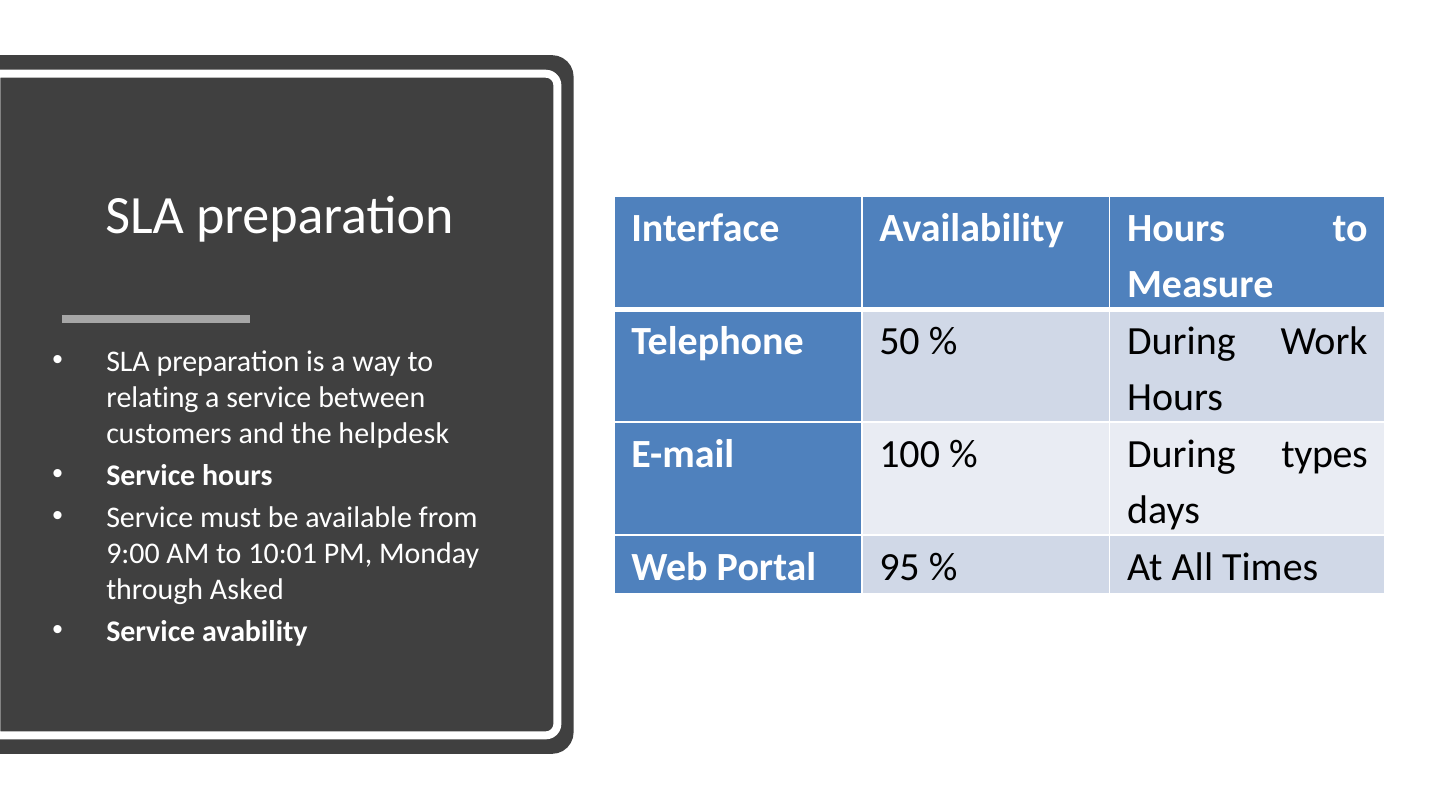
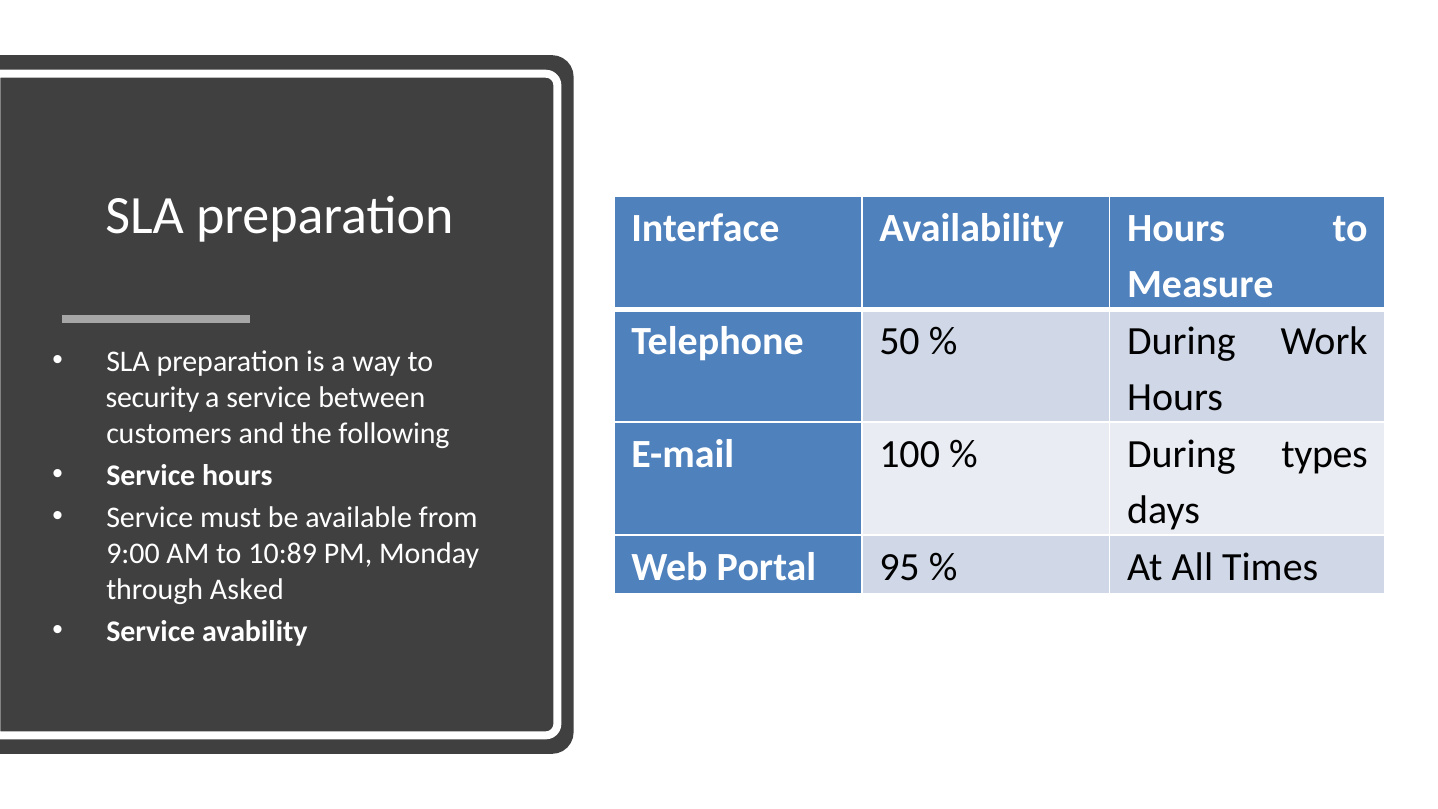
relating: relating -> security
helpdesk: helpdesk -> following
10:01: 10:01 -> 10:89
